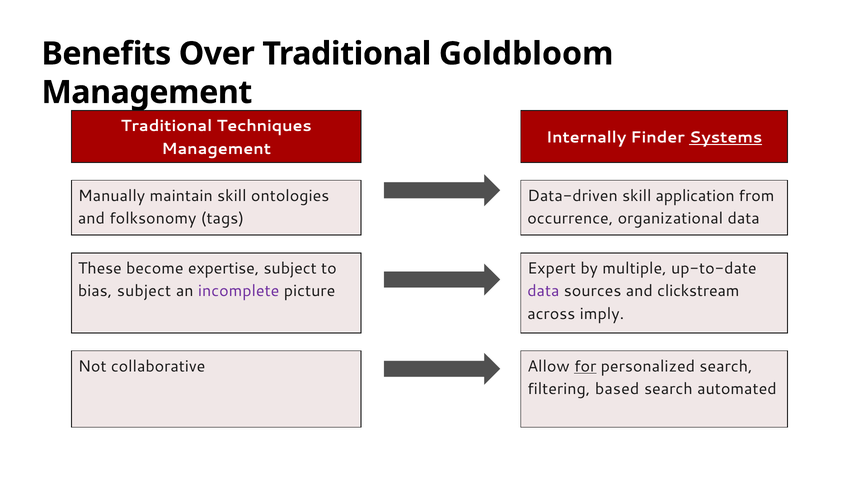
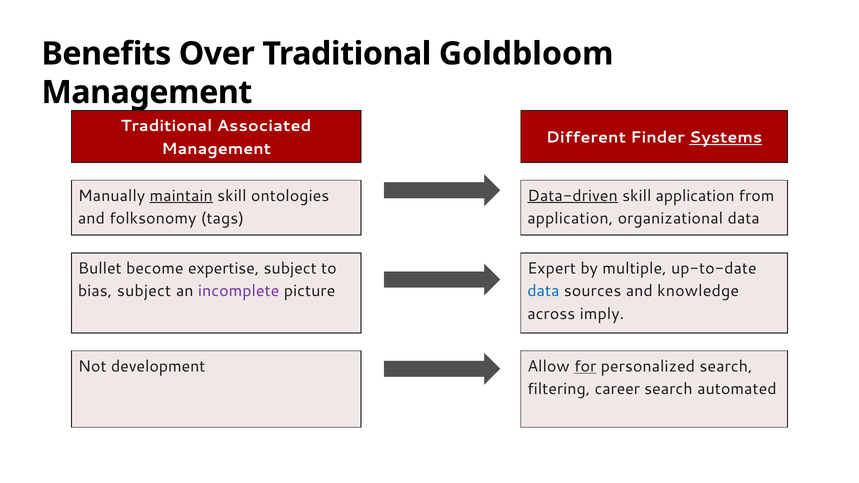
Techniques: Techniques -> Associated
Internally: Internally -> Different
maintain underline: none -> present
Data-driven underline: none -> present
occurrence at (570, 219): occurrence -> application
These: These -> Bullet
data at (543, 291) colour: purple -> blue
clickstream: clickstream -> knowledge
collaborative: collaborative -> development
based: based -> career
